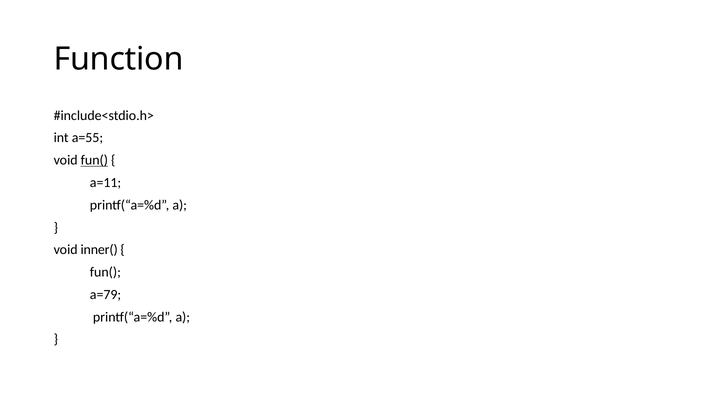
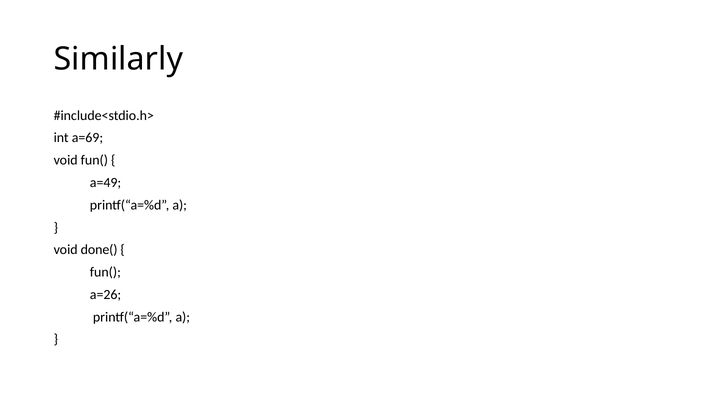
Function: Function -> Similarly
a=55: a=55 -> a=69
fun( at (94, 160) underline: present -> none
a=11: a=11 -> a=49
inner(: inner( -> done(
a=79: a=79 -> a=26
